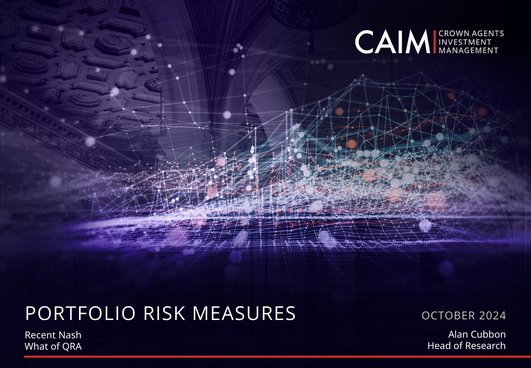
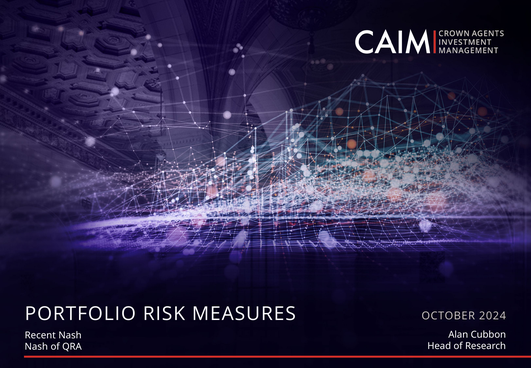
What at (36, 346): What -> Nash
